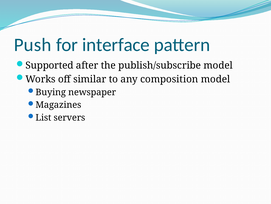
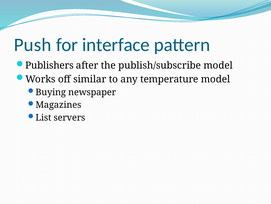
Supported: Supported -> Publishers
composition: composition -> temperature
